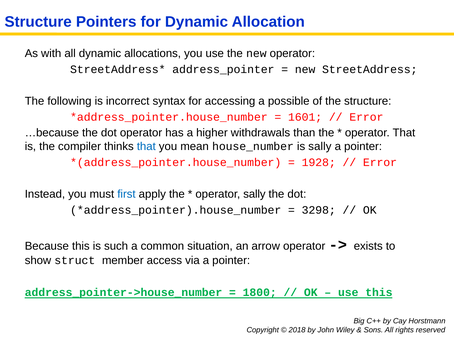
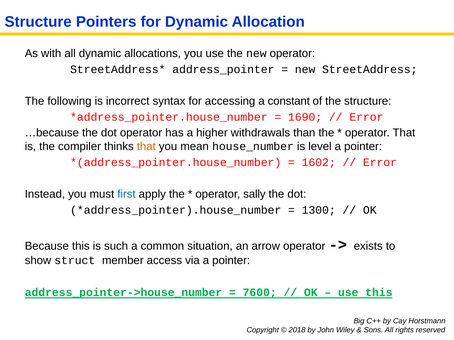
possible: possible -> constant
1601: 1601 -> 1690
that at (146, 147) colour: blue -> orange
is sally: sally -> level
1928: 1928 -> 1602
3298: 3298 -> 1300
1800: 1800 -> 7600
